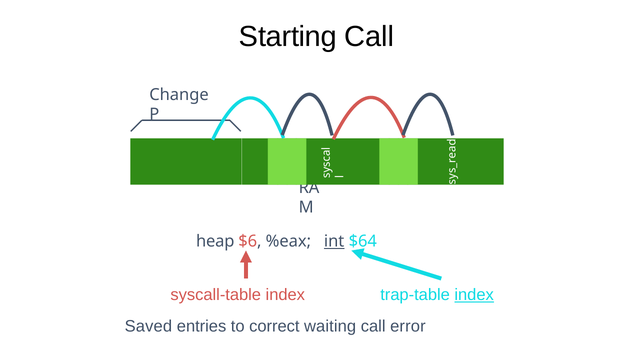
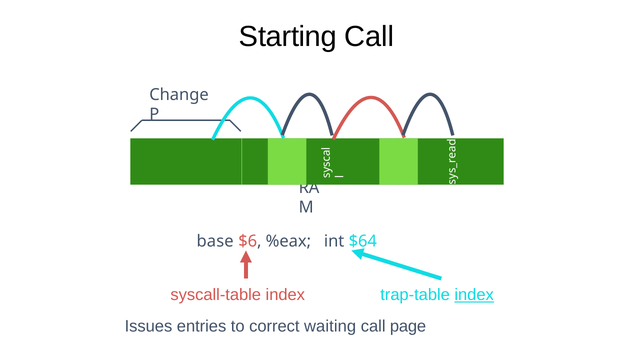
heap: heap -> base
int underline: present -> none
Saved: Saved -> Issues
error: error -> page
